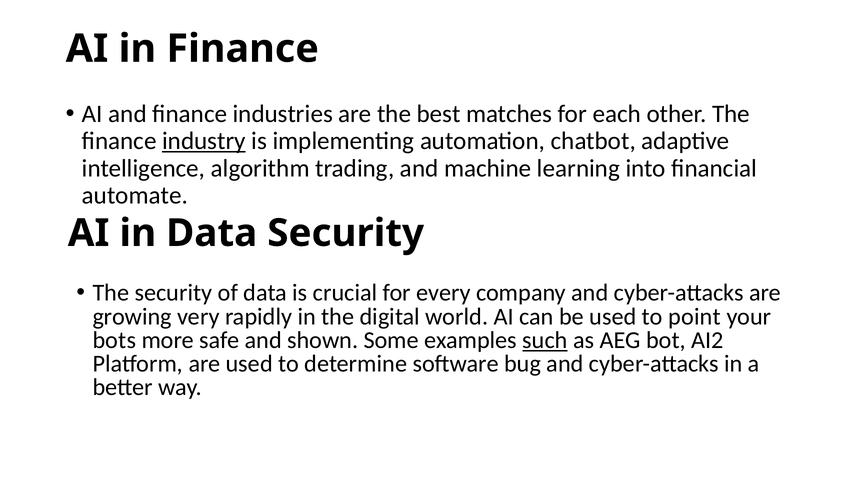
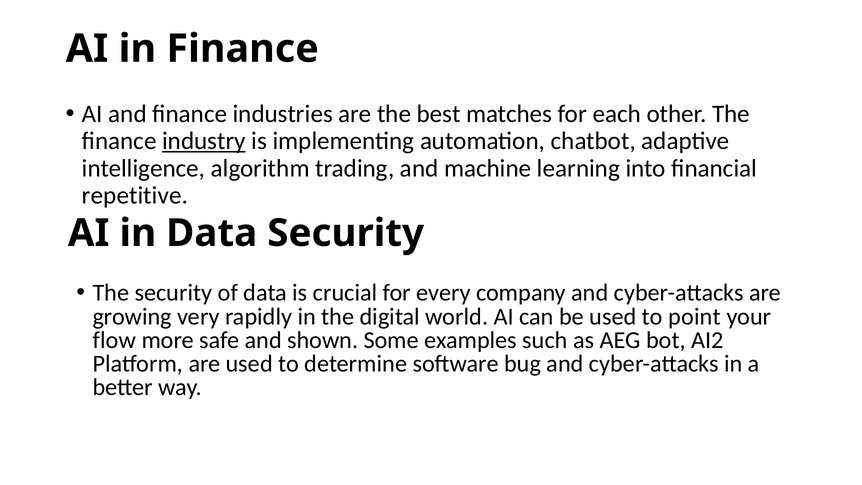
automate: automate -> repetitive
bots: bots -> flow
such underline: present -> none
